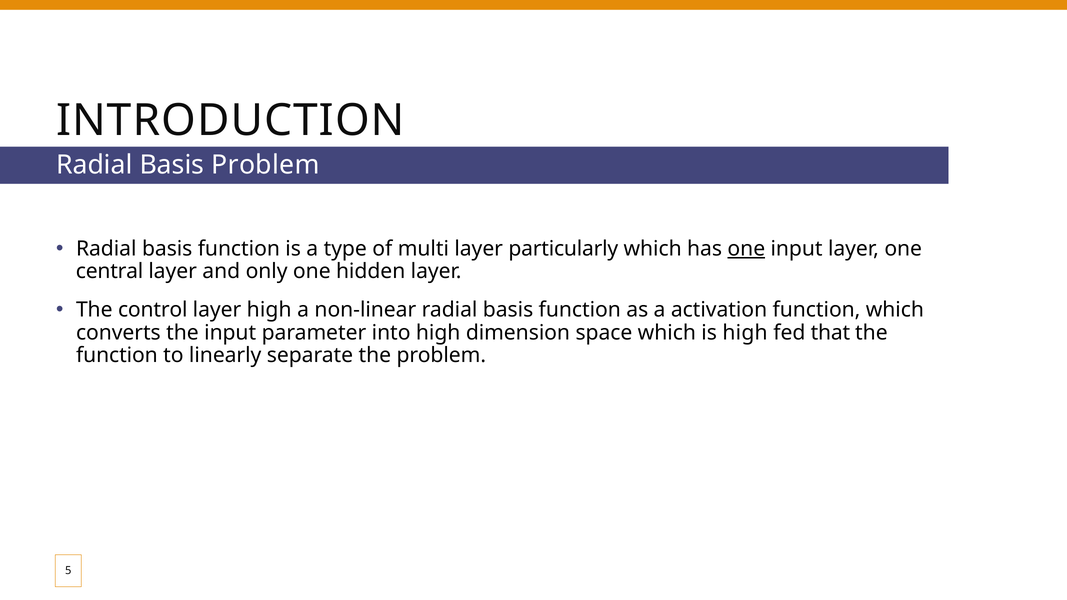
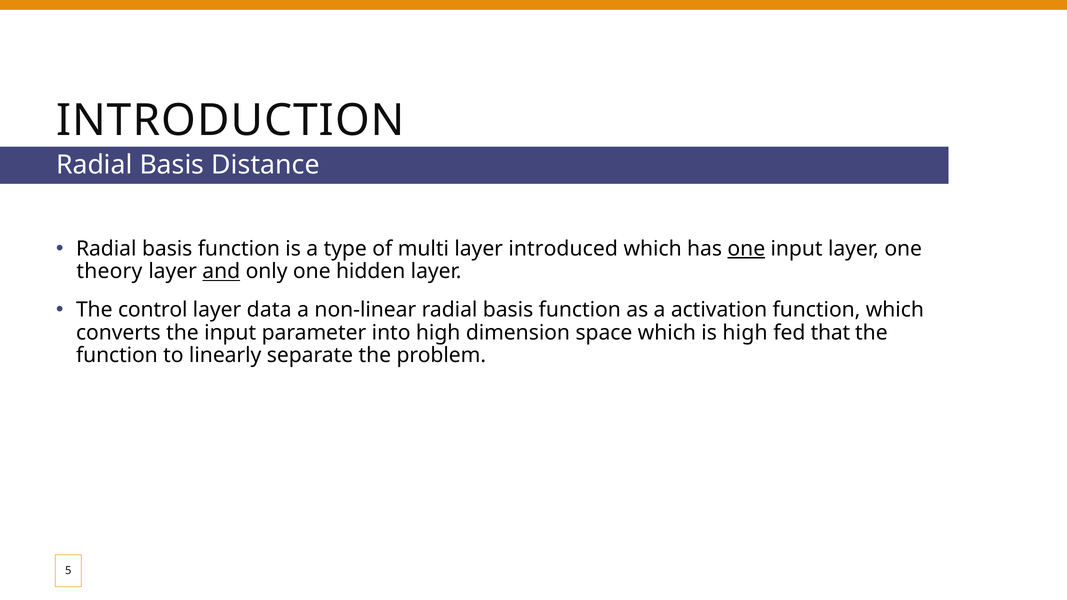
Basis Problem: Problem -> Distance
particularly: particularly -> introduced
central: central -> theory
and underline: none -> present
layer high: high -> data
